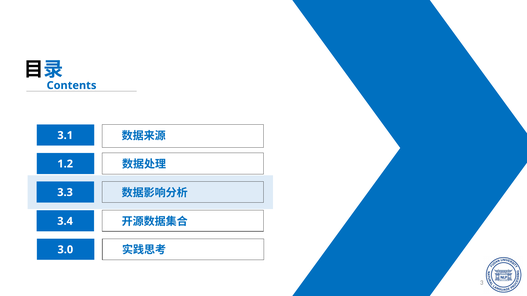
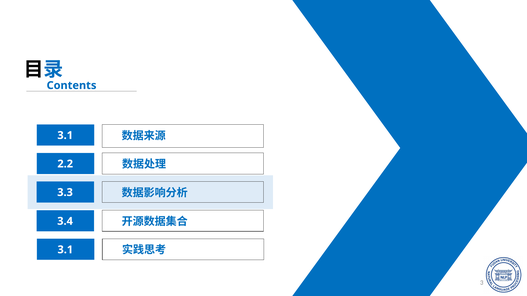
1.2: 1.2 -> 2.2
3.0 at (65, 250): 3.0 -> 3.1
